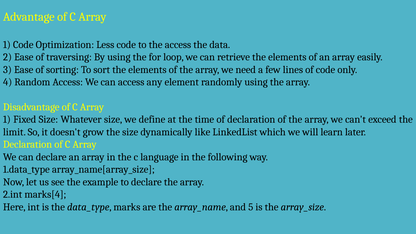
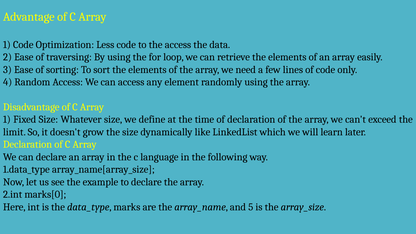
marks[4: marks[4 -> marks[0
